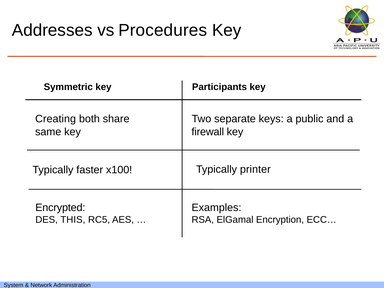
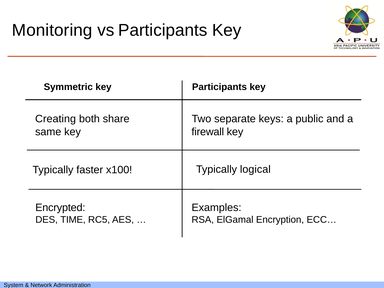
Addresses: Addresses -> Monitoring
vs Procedures: Procedures -> Participants
printer: printer -> logical
THIS: THIS -> TIME
